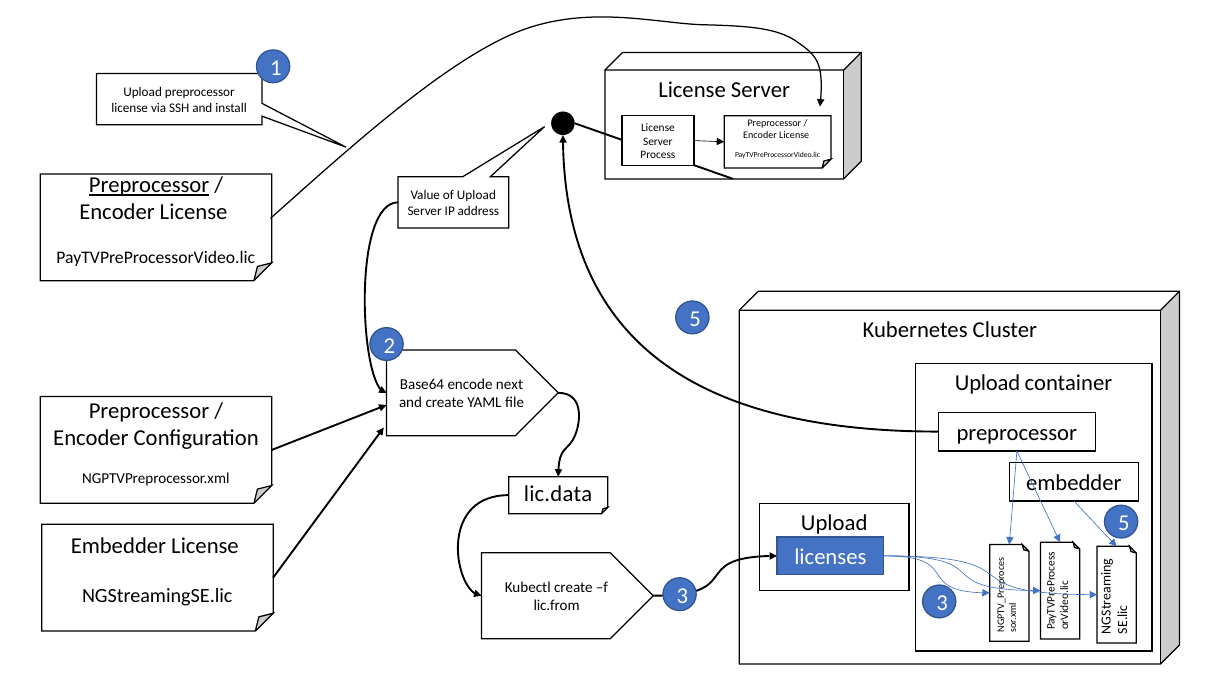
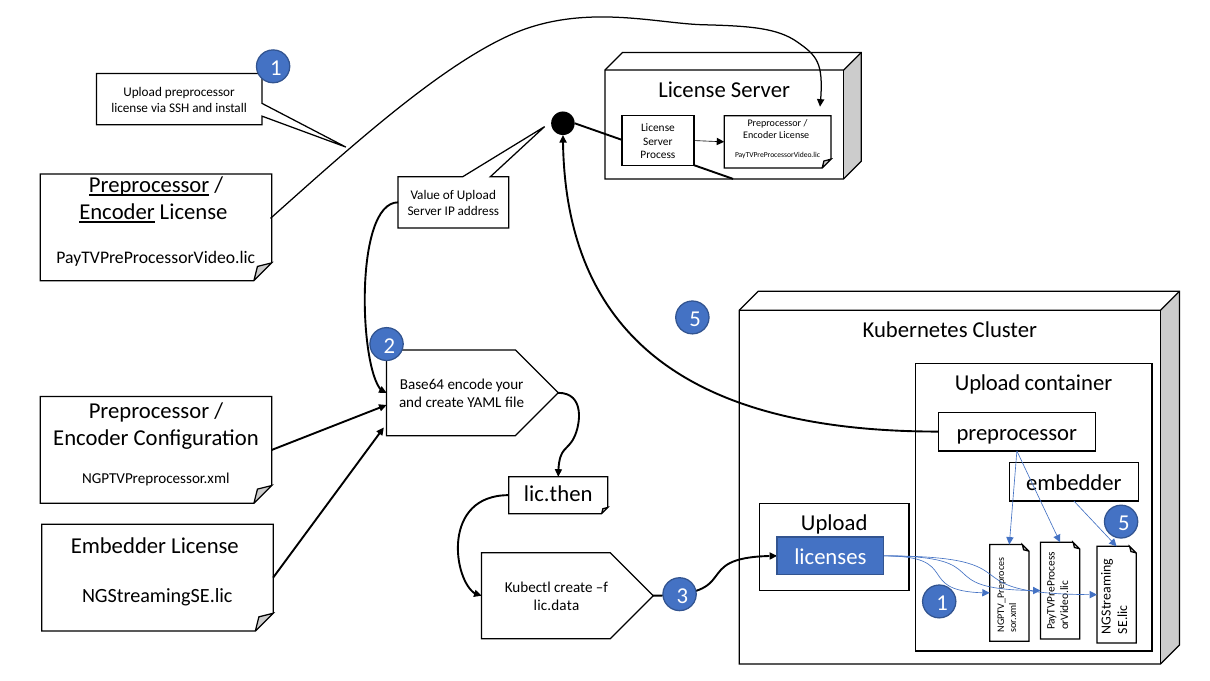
Encoder at (117, 212) underline: none -> present
next: next -> your
lic.data: lic.data -> lic.then
3 3: 3 -> 1
lic.from: lic.from -> lic.data
